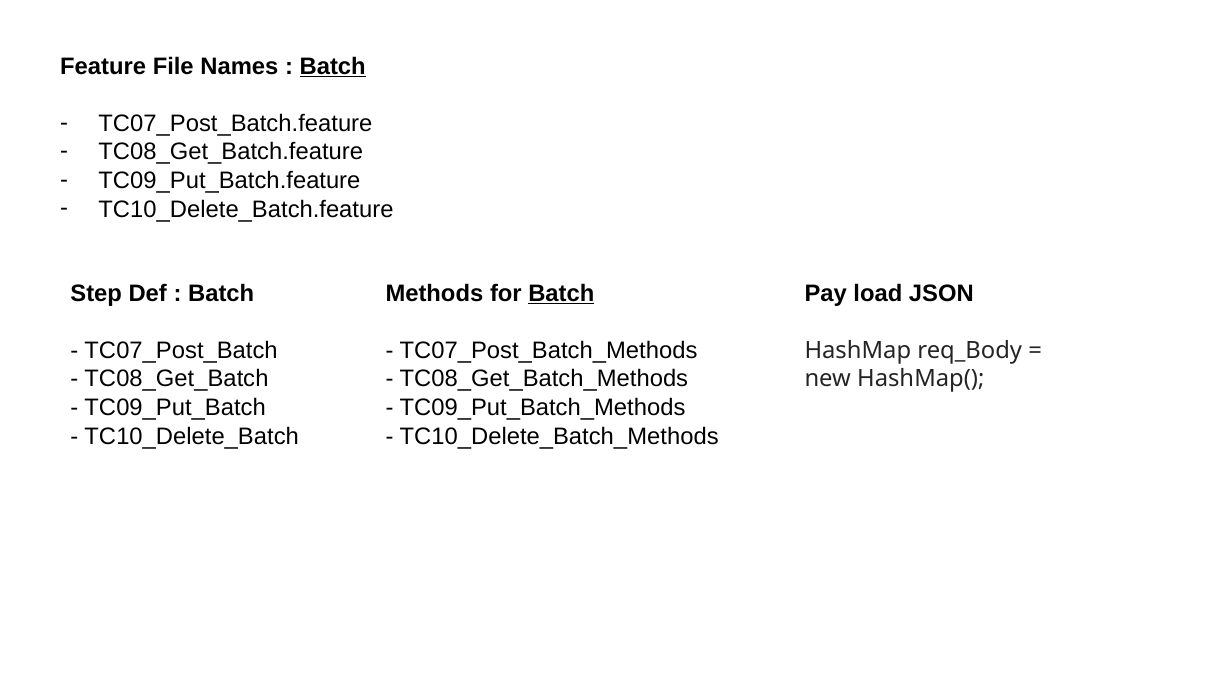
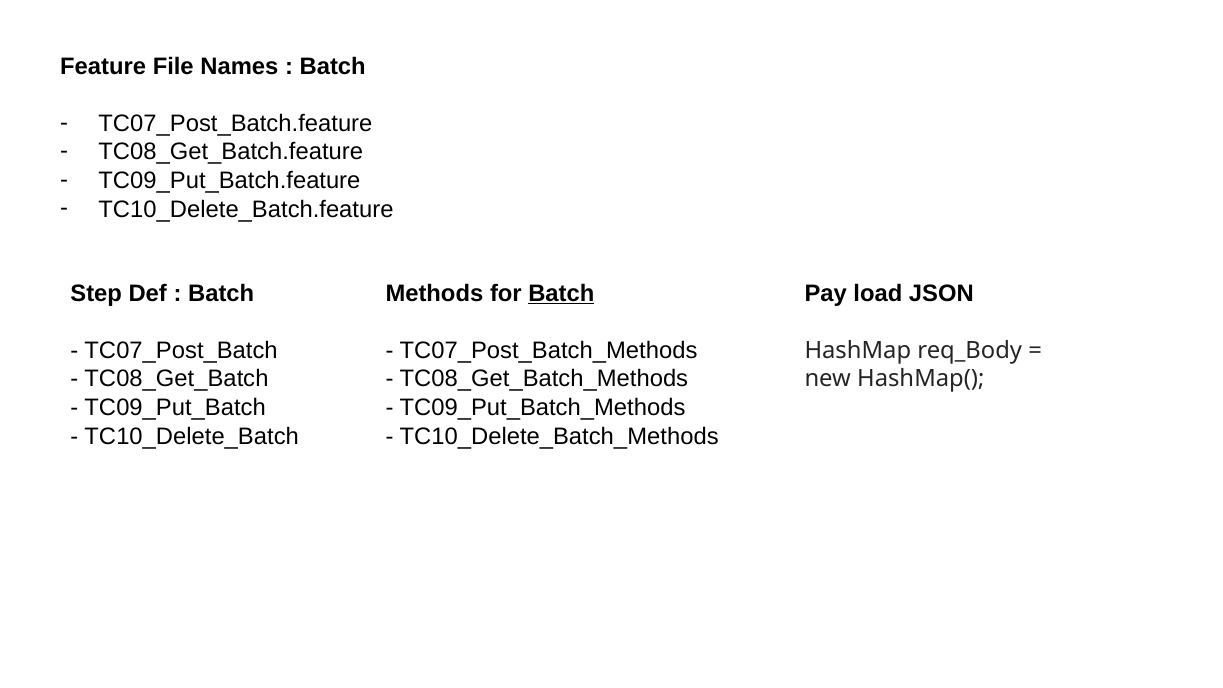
Batch at (333, 66) underline: present -> none
